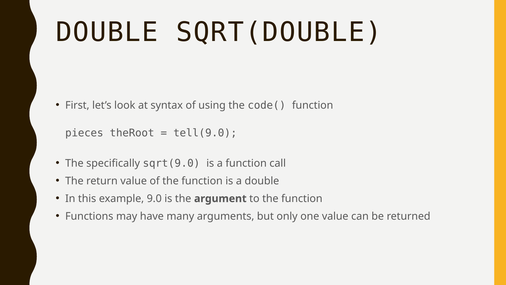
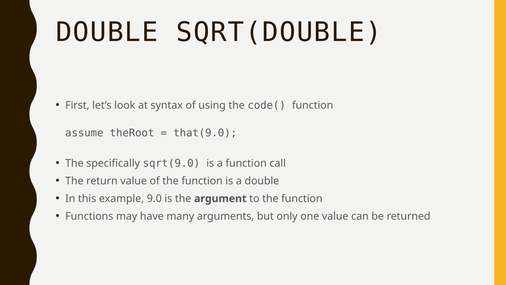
pieces: pieces -> assume
tell(9.0: tell(9.0 -> that(9.0
